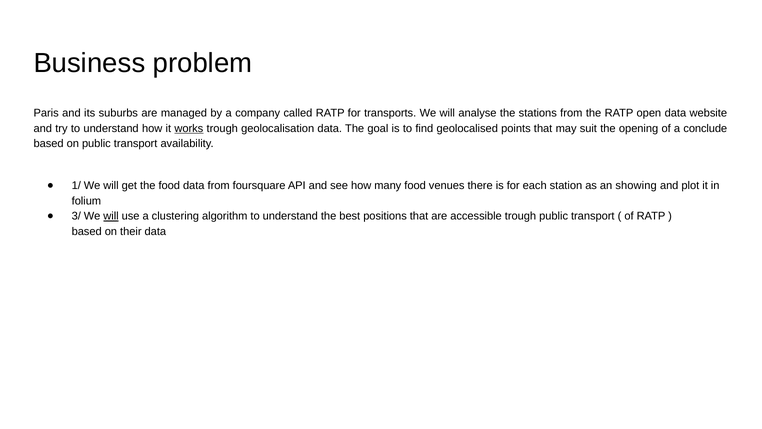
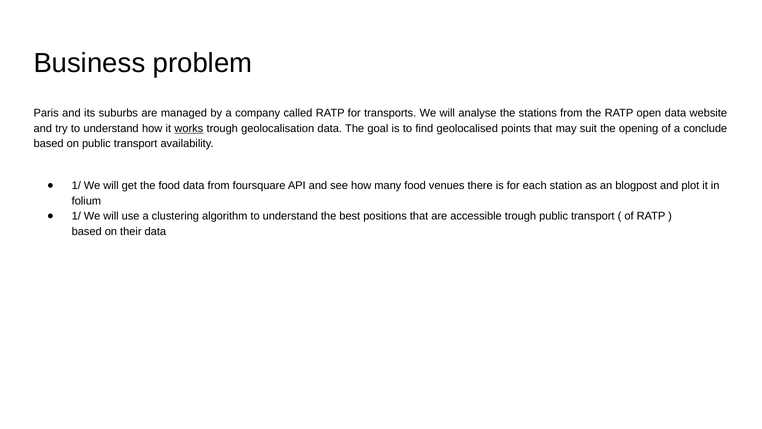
showing: showing -> blogpost
3/ at (76, 216): 3/ -> 1/
will at (111, 216) underline: present -> none
